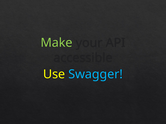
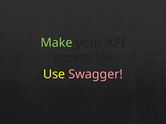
Swagger colour: light blue -> pink
